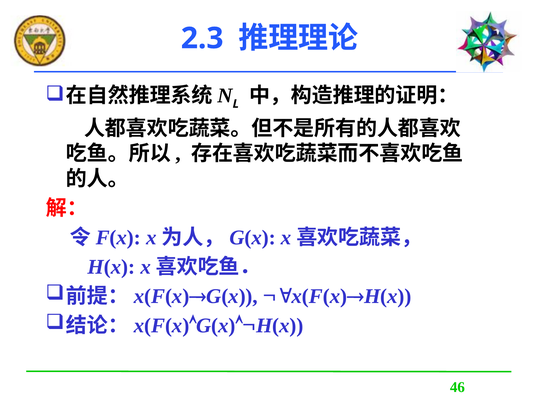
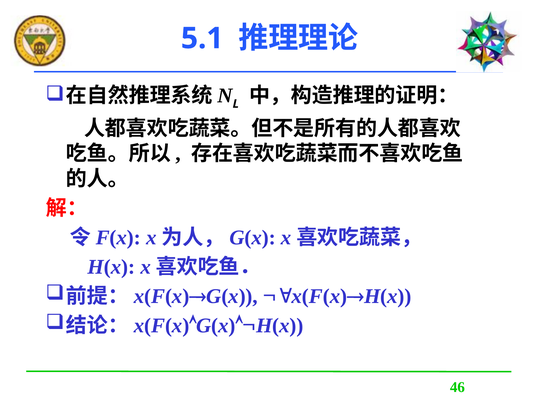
2.3: 2.3 -> 5.1
